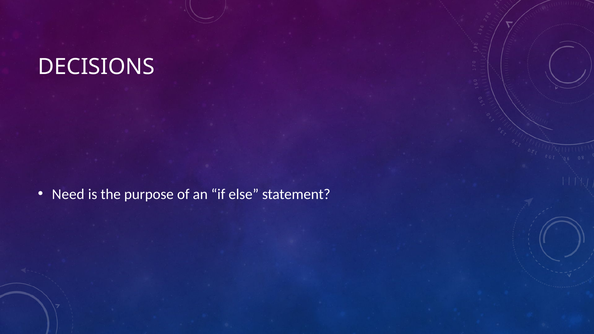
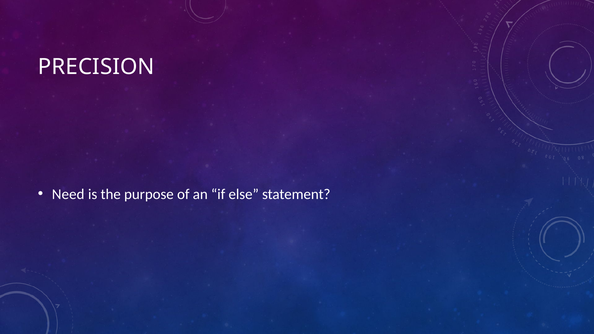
DECISIONS: DECISIONS -> PRECISION
